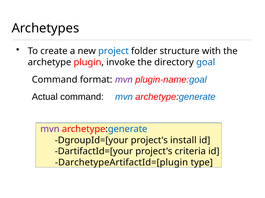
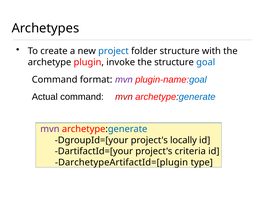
the directory: directory -> structure
mvn at (124, 97) colour: blue -> red
install: install -> locally
